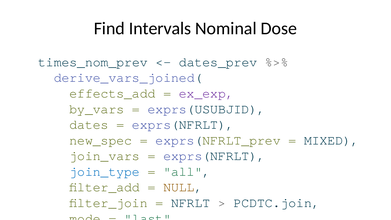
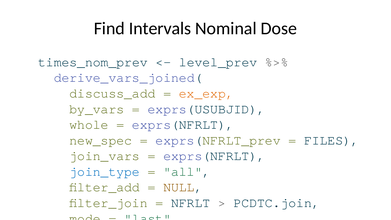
dates_prev: dates_prev -> level_prev
effects_add: effects_add -> discuss_add
ex_exp colour: purple -> orange
dates: dates -> whole
MIXED: MIXED -> FILES
